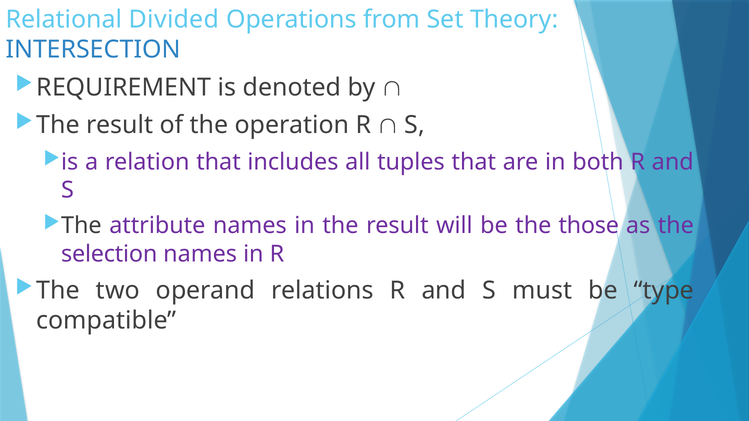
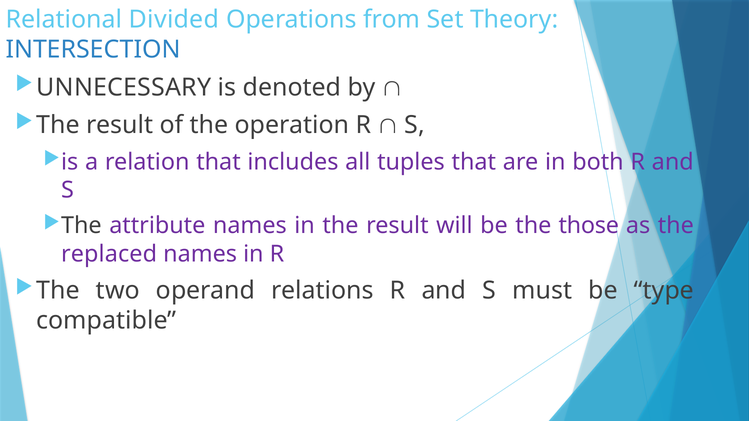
REQUIREMENT: REQUIREMENT -> UNNECESSARY
selection: selection -> replaced
